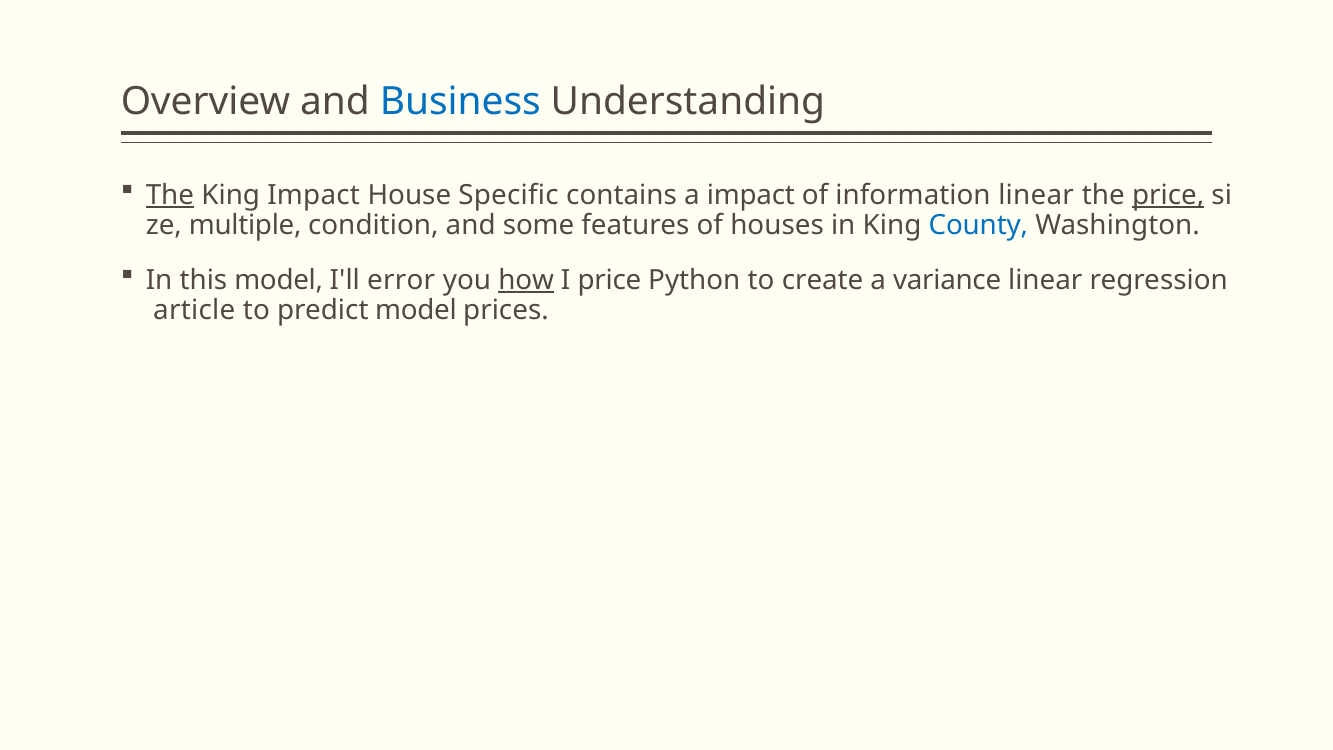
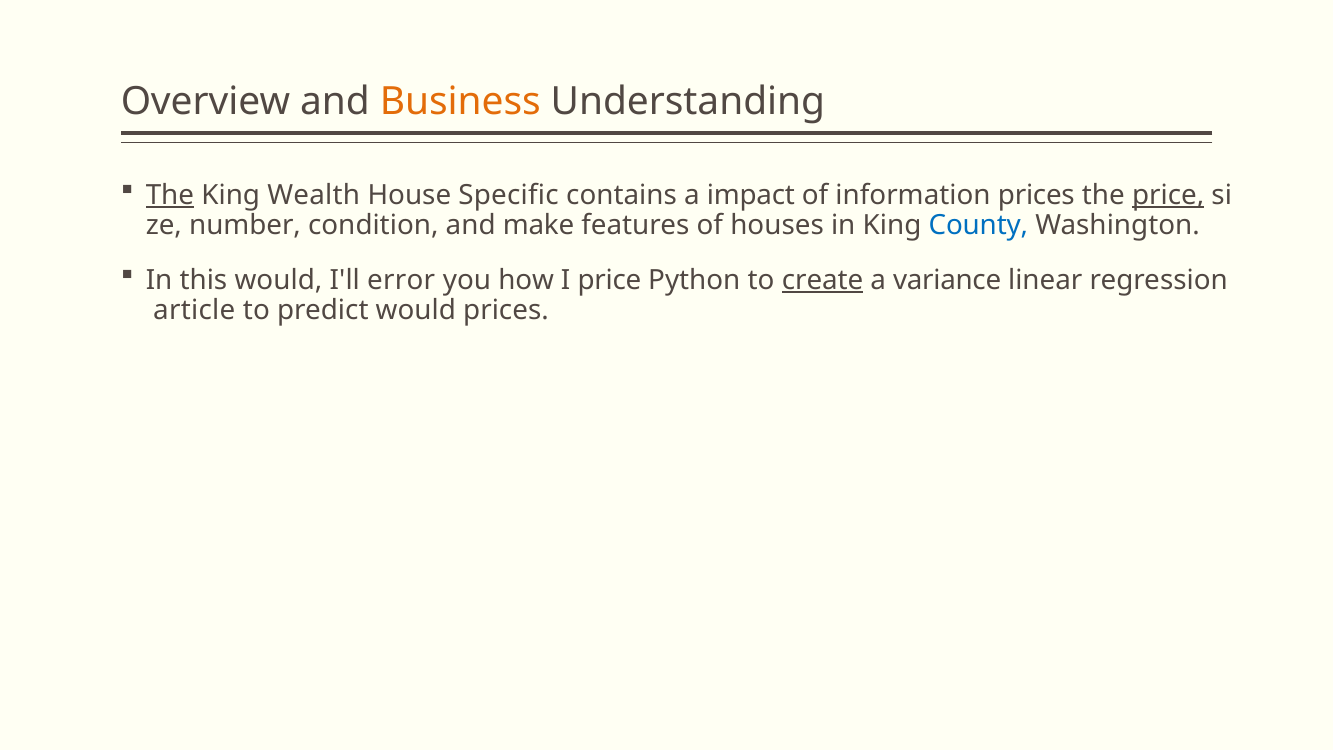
Business colour: blue -> orange
King Impact: Impact -> Wealth
information linear: linear -> prices
multiple: multiple -> number
some: some -> make
this model: model -> would
how underline: present -> none
create underline: none -> present
predict model: model -> would
